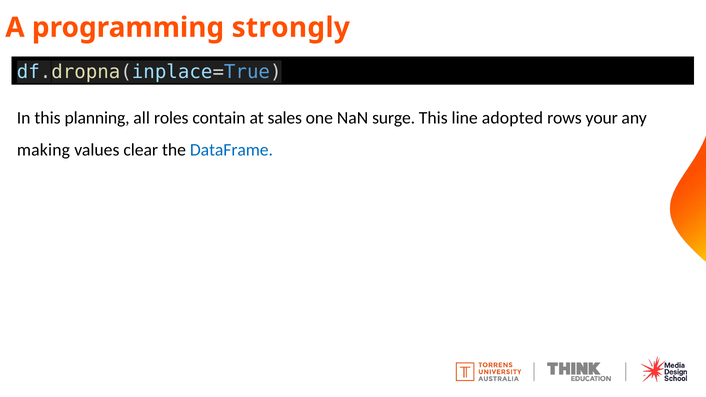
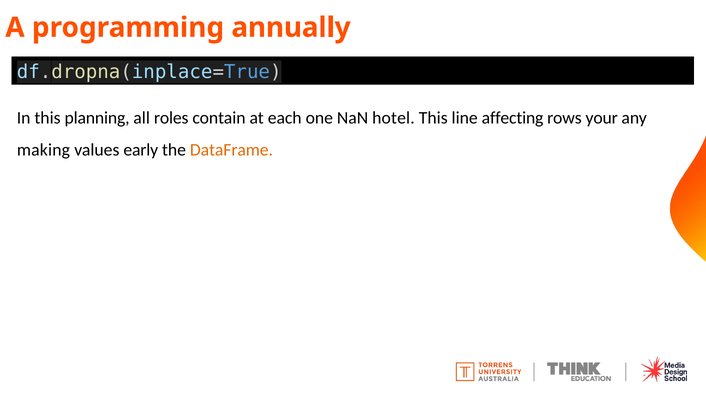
strongly: strongly -> annually
sales: sales -> each
surge: surge -> hotel
adopted: adopted -> affecting
clear: clear -> early
DataFrame colour: blue -> orange
